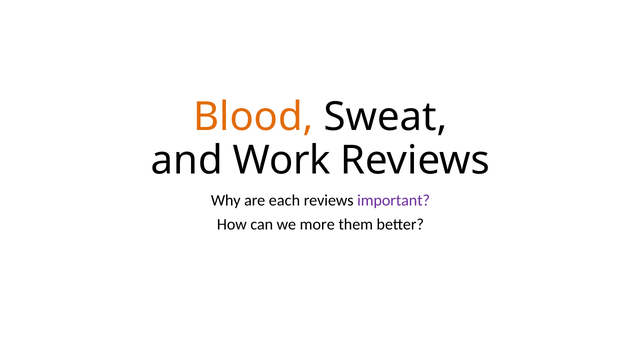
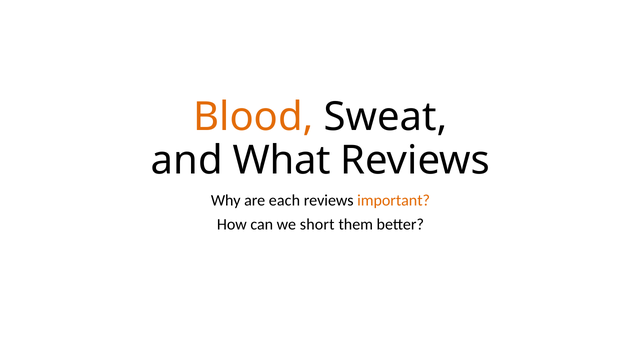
Work: Work -> What
important colour: purple -> orange
more: more -> short
